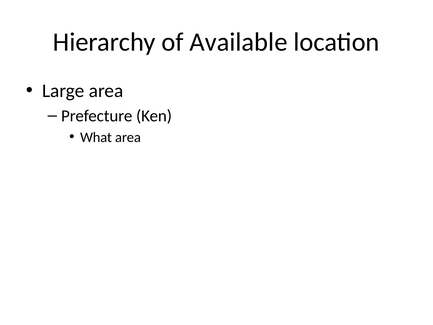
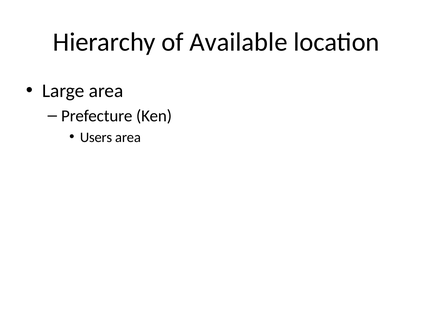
What: What -> Users
